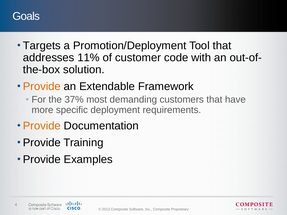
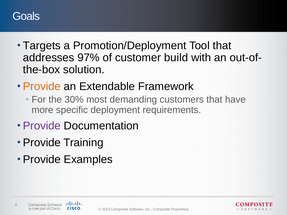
11%: 11% -> 97%
code: code -> build
37%: 37% -> 30%
Provide at (42, 126) colour: orange -> purple
